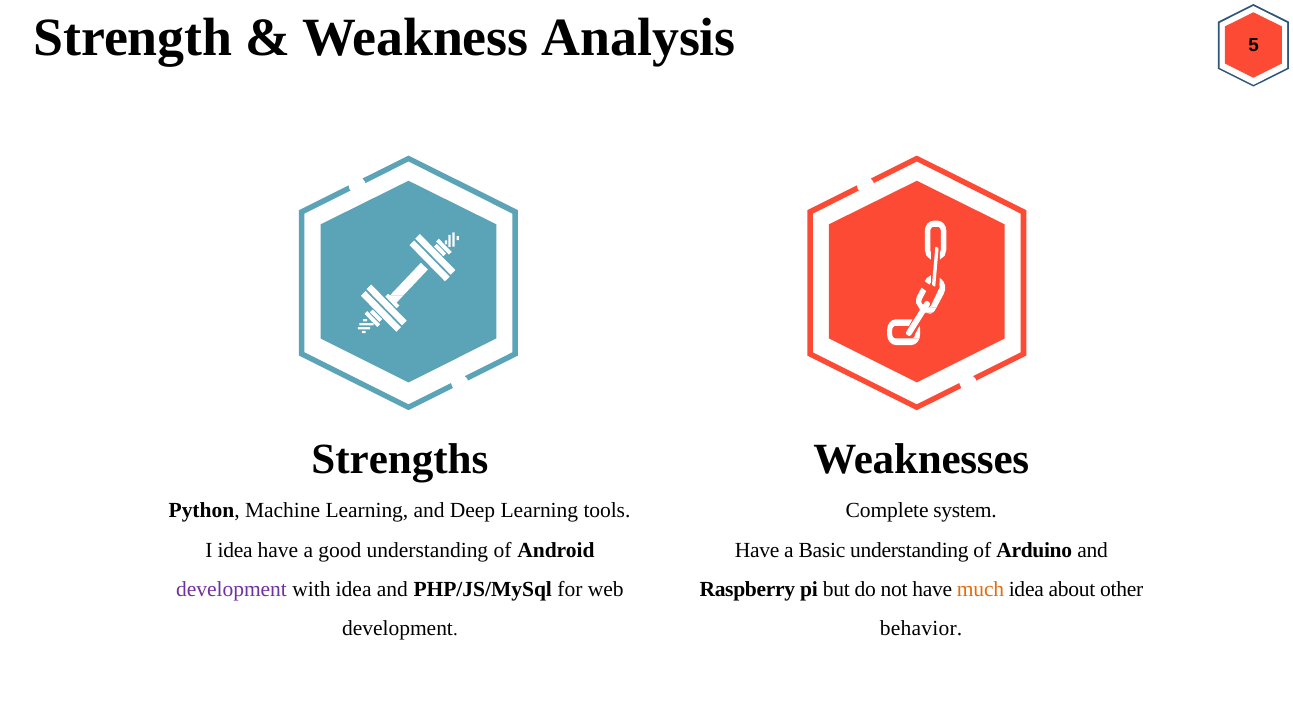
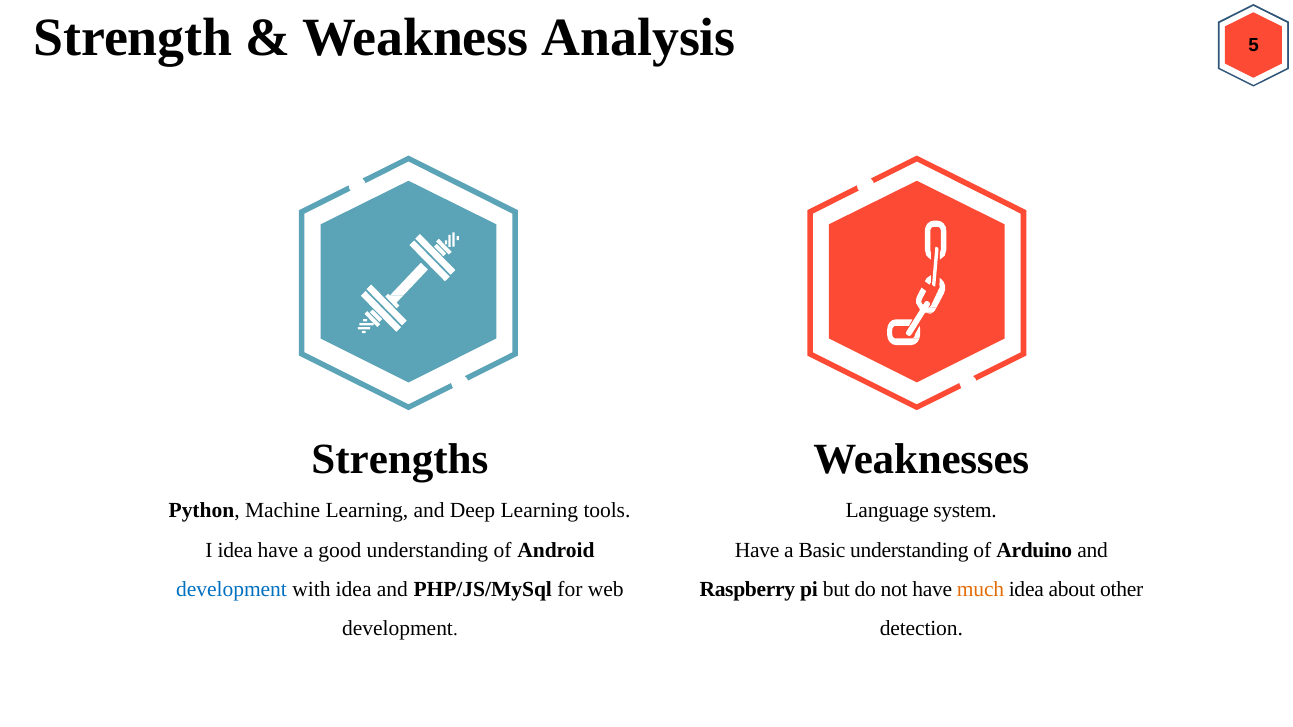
Complete: Complete -> Language
development at (232, 590) colour: purple -> blue
behavior: behavior -> detection
